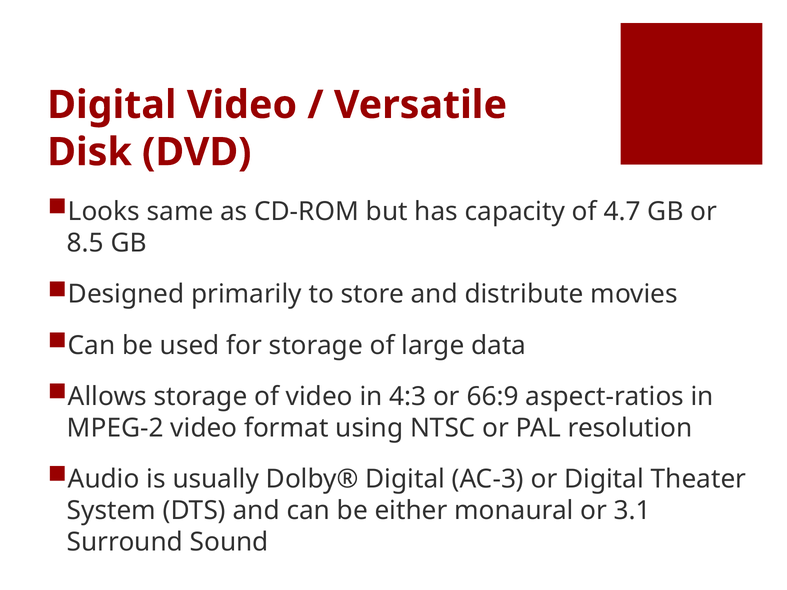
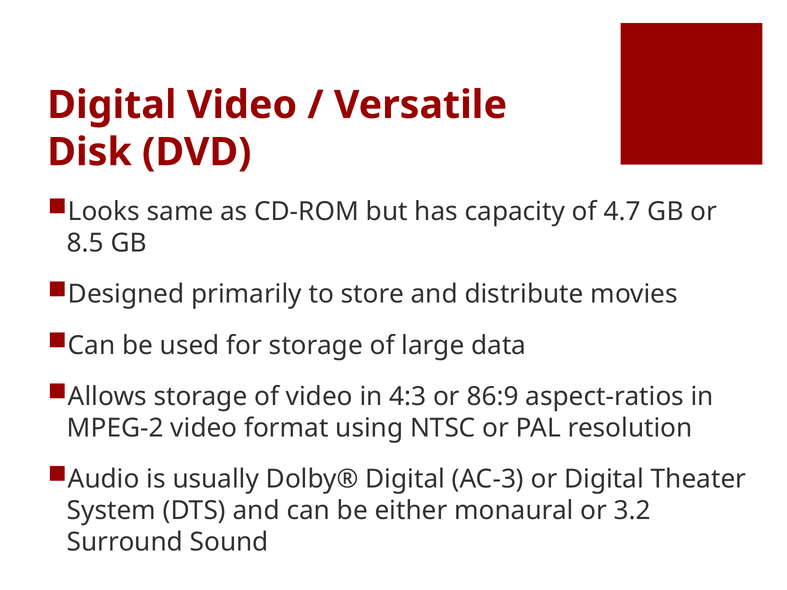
66:9: 66:9 -> 86:9
3.1: 3.1 -> 3.2
